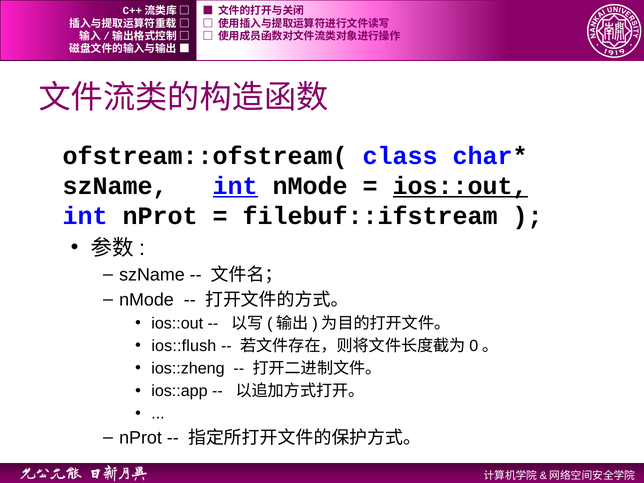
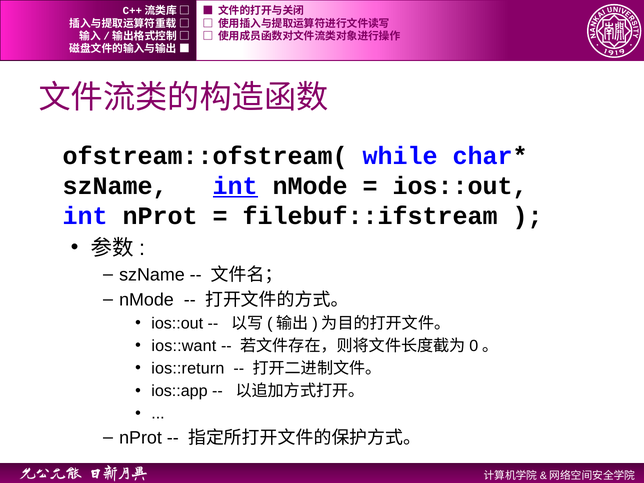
class: class -> while
ios::out at (460, 186) underline: present -> none
ios::flush: ios::flush -> ios::want
ios::zheng: ios::zheng -> ios::return
